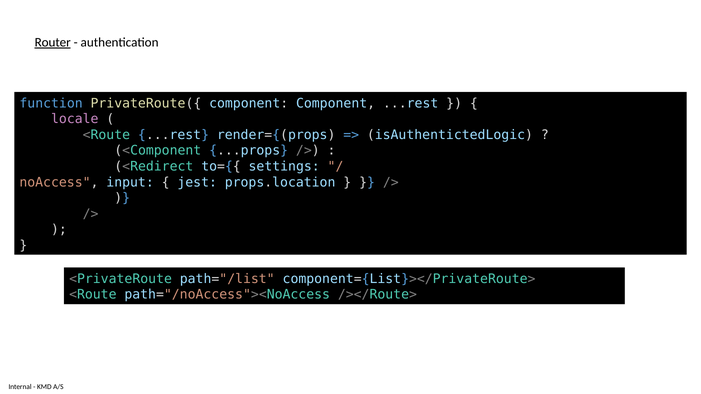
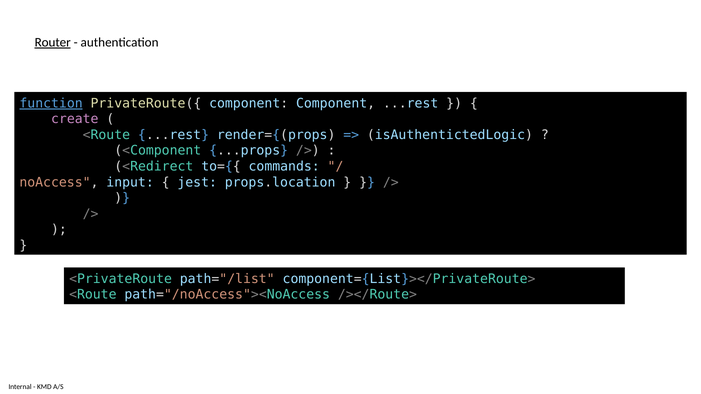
function underline: none -> present
locale: locale -> create
settings: settings -> commands
